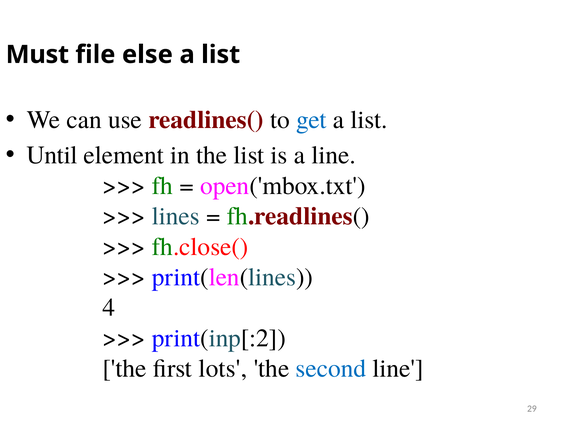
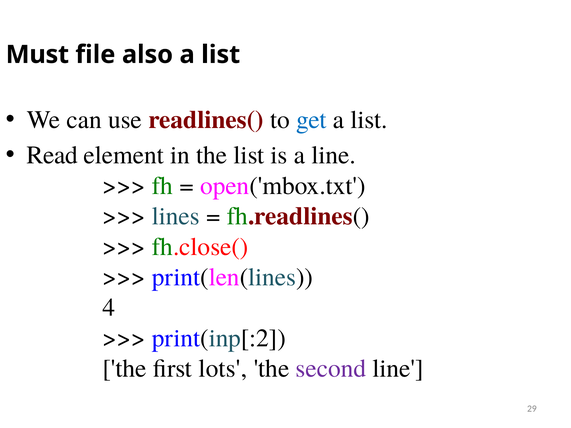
else: else -> also
Until: Until -> Read
second colour: blue -> purple
